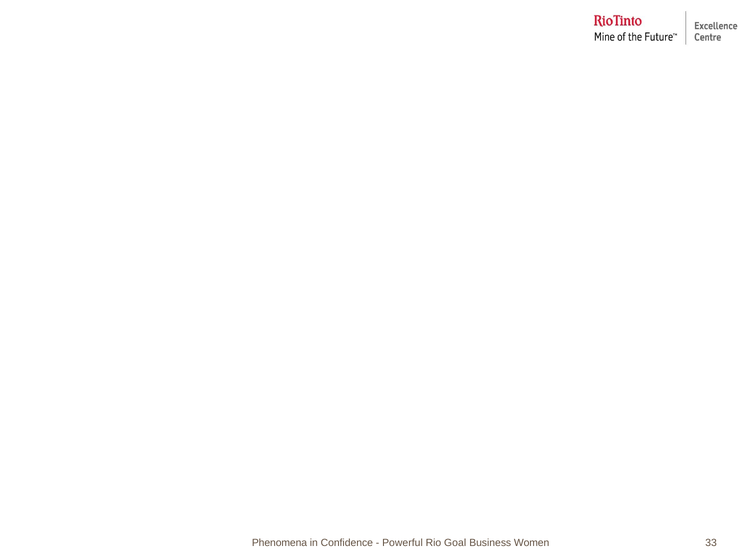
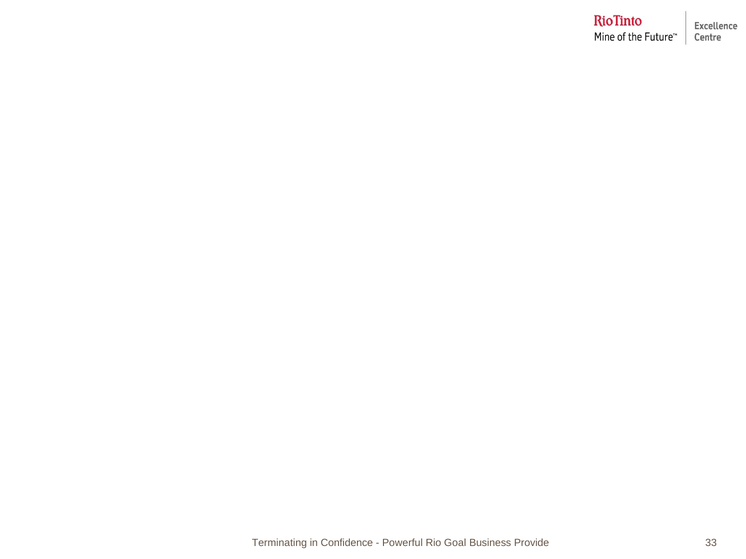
Phenomena: Phenomena -> Terminating
Women: Women -> Provide
